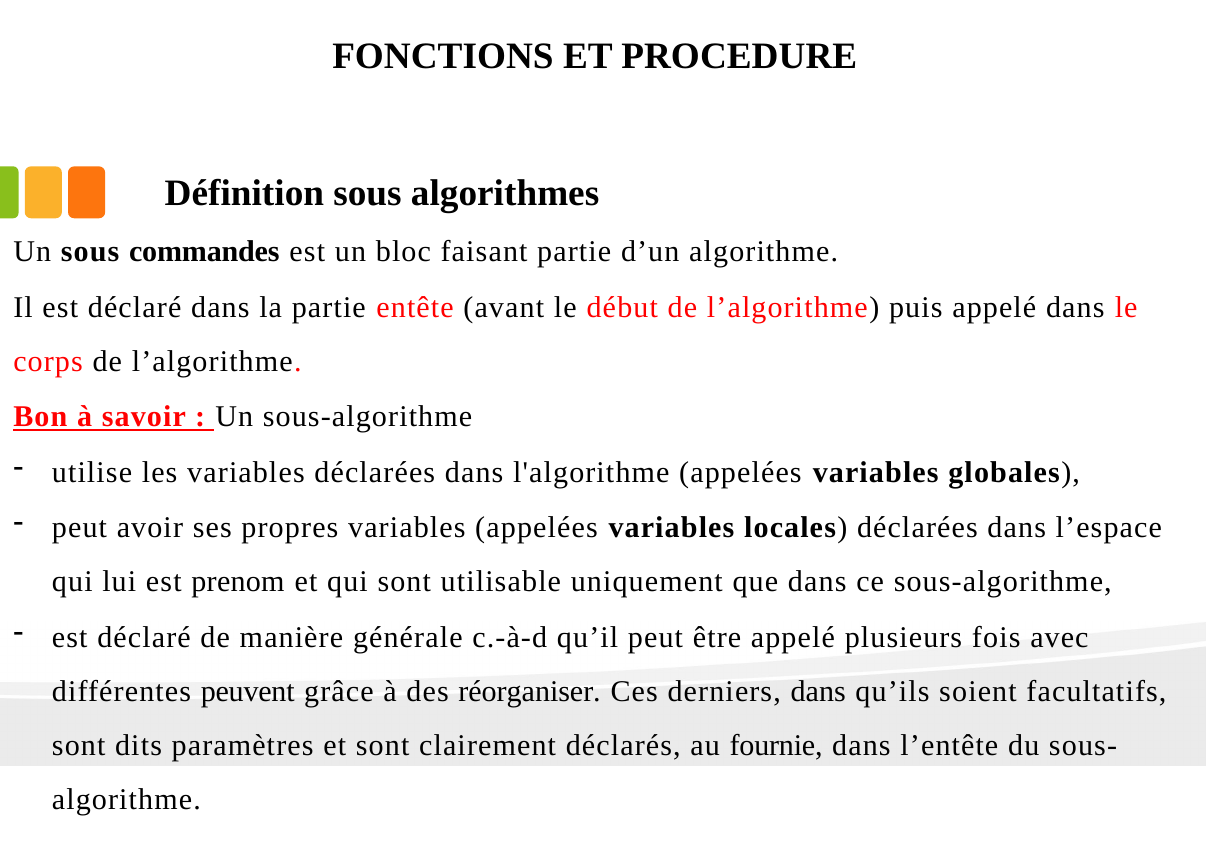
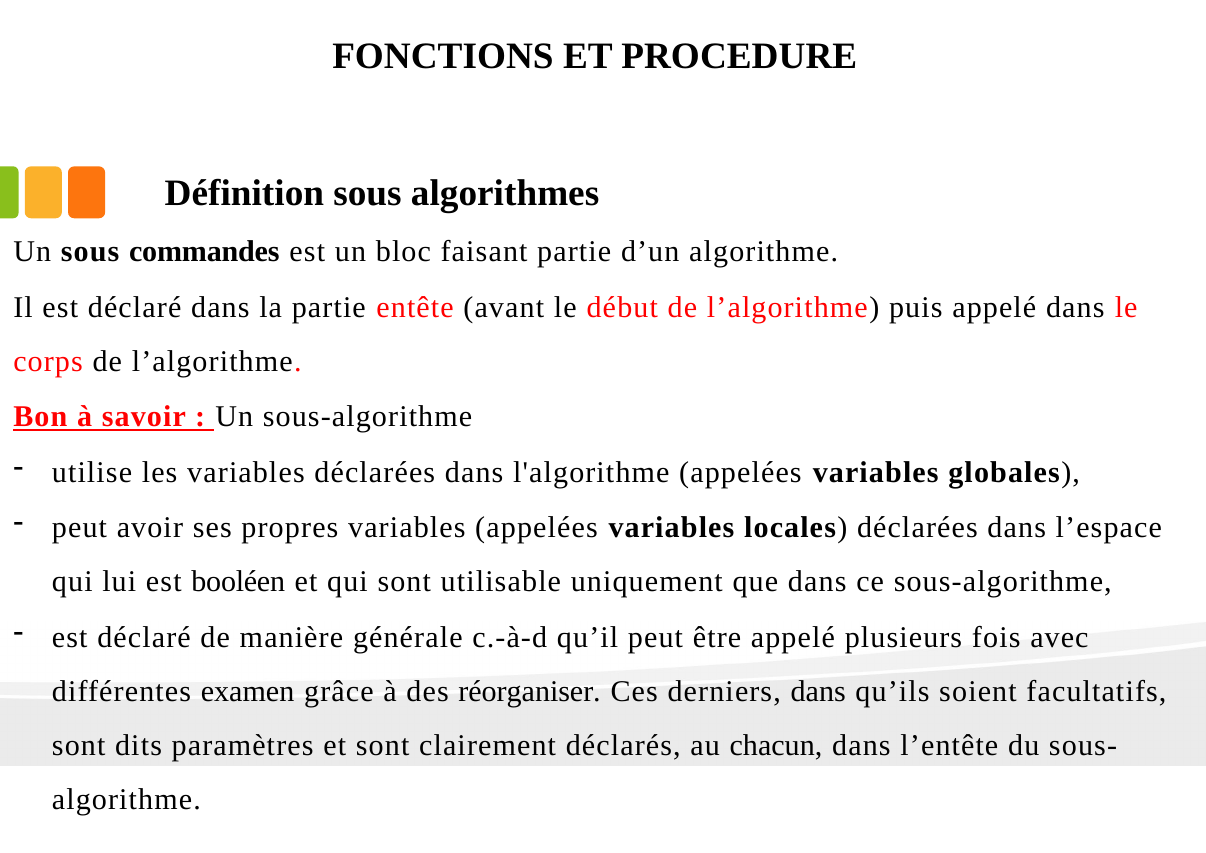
prenom: prenom -> booléen
peuvent: peuvent -> examen
fournie: fournie -> chacun
